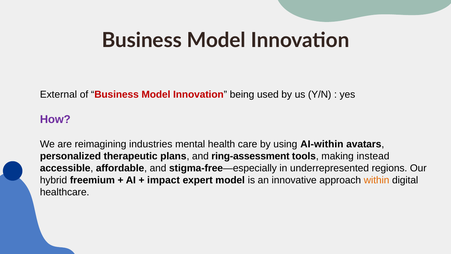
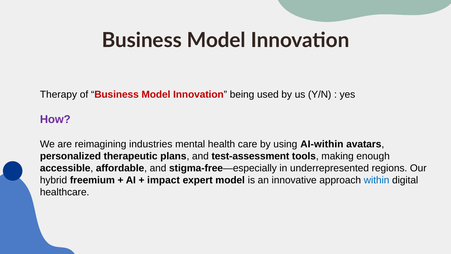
External: External -> Therapy
ring-assessment: ring-assessment -> test-assessment
instead: instead -> enough
within colour: orange -> blue
